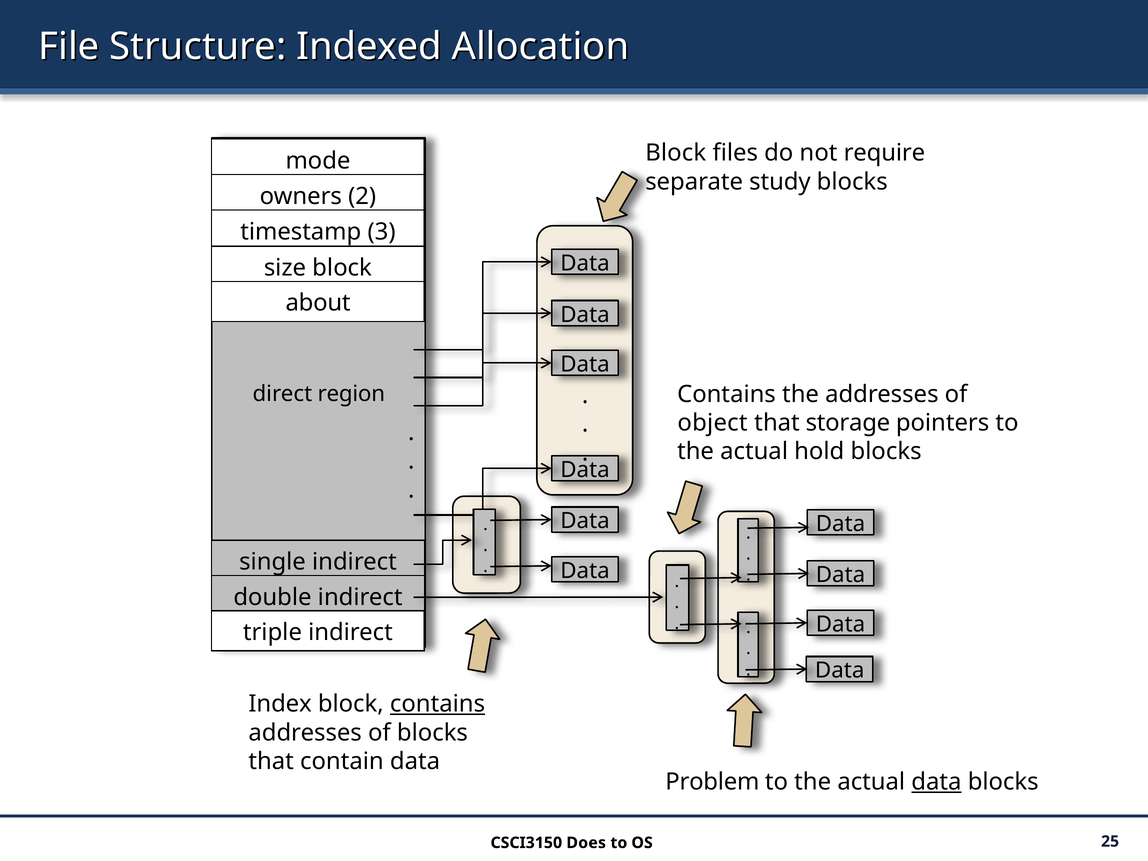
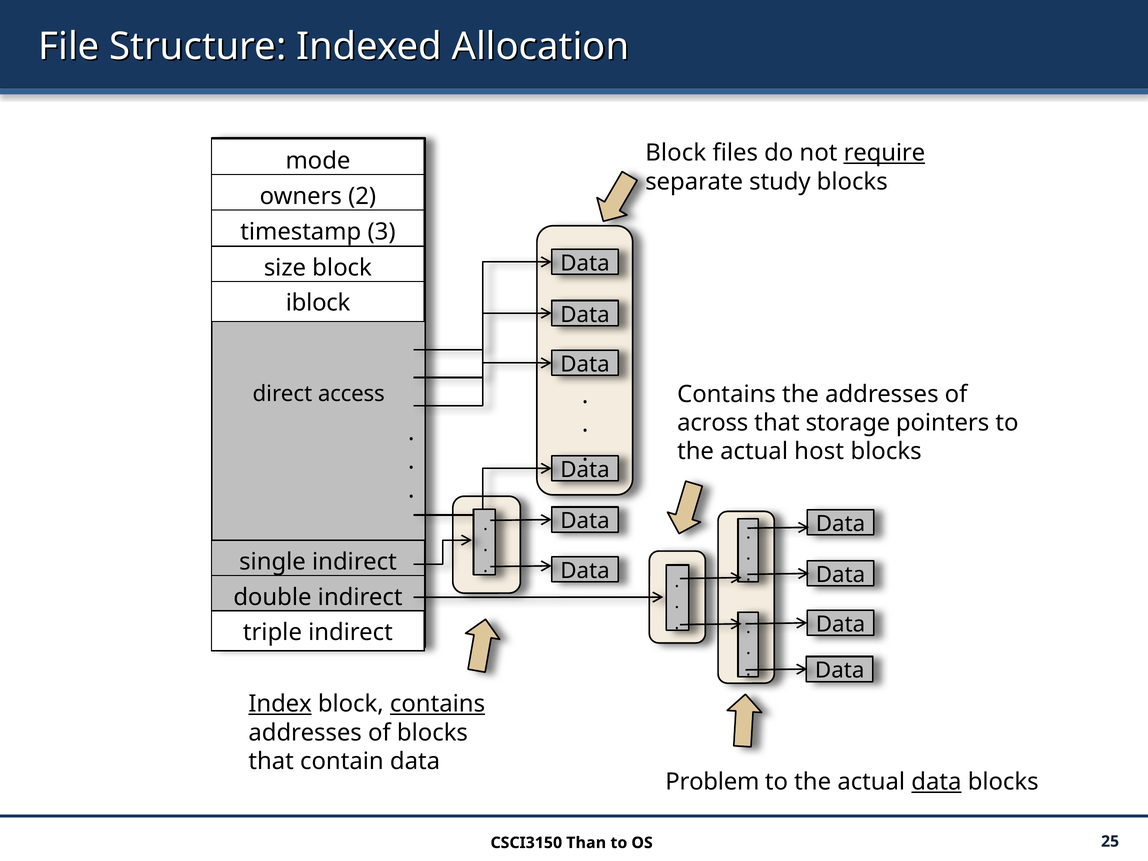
require underline: none -> present
about: about -> iblock
region: region -> access
object: object -> across
hold: hold -> host
Index underline: none -> present
Does: Does -> Than
